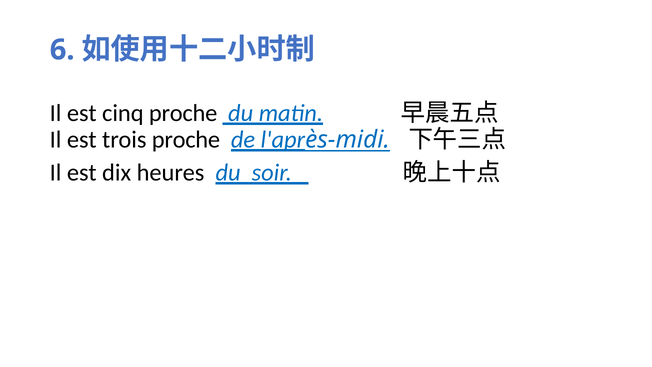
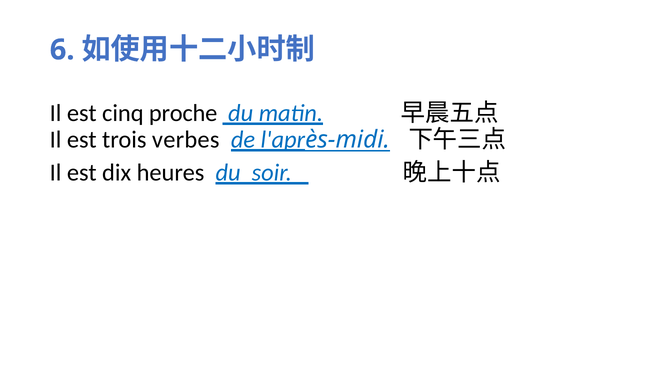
trois proche: proche -> verbes
